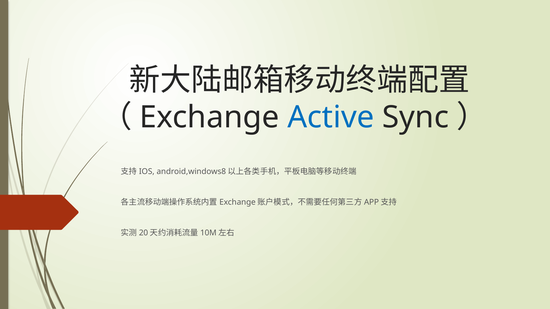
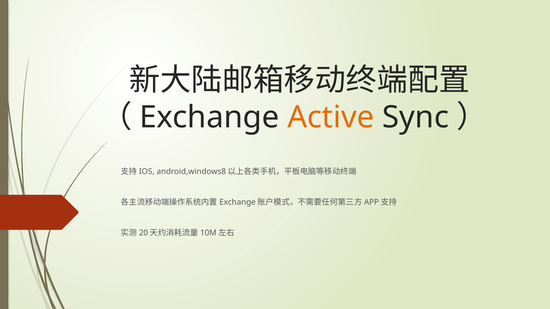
Active colour: blue -> orange
